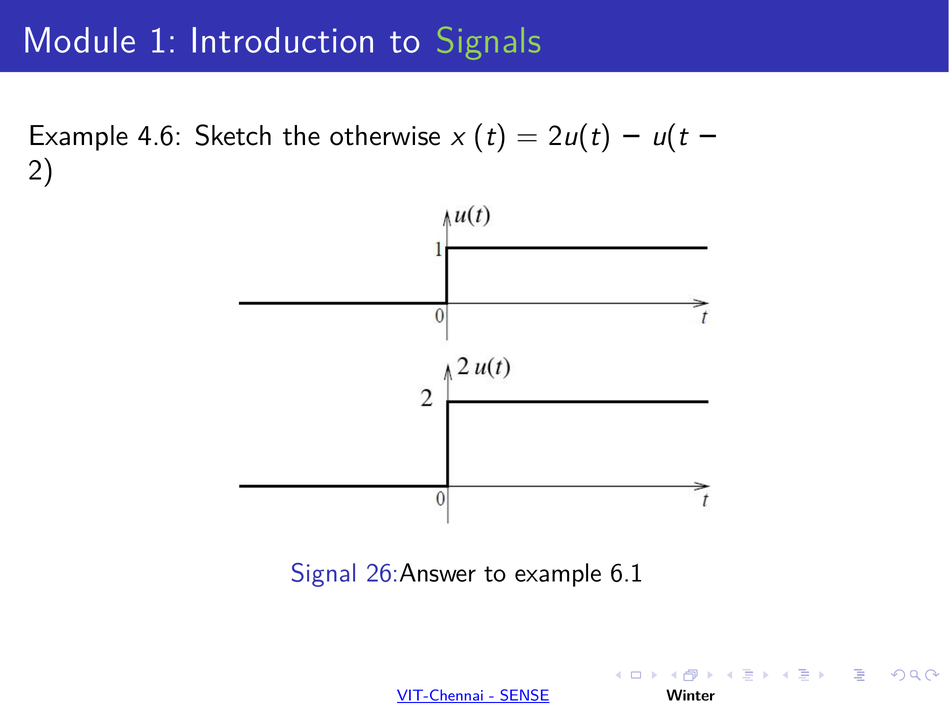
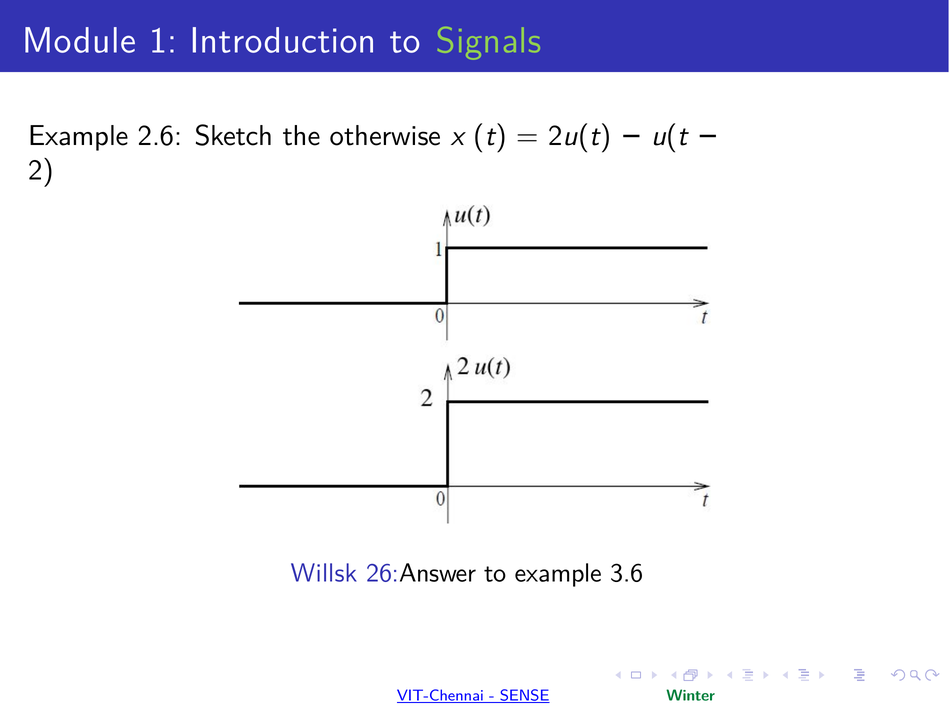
4.6: 4.6 -> 2.6
Signal: Signal -> Willsk
6.1: 6.1 -> 3.6
Winter colour: black -> green
